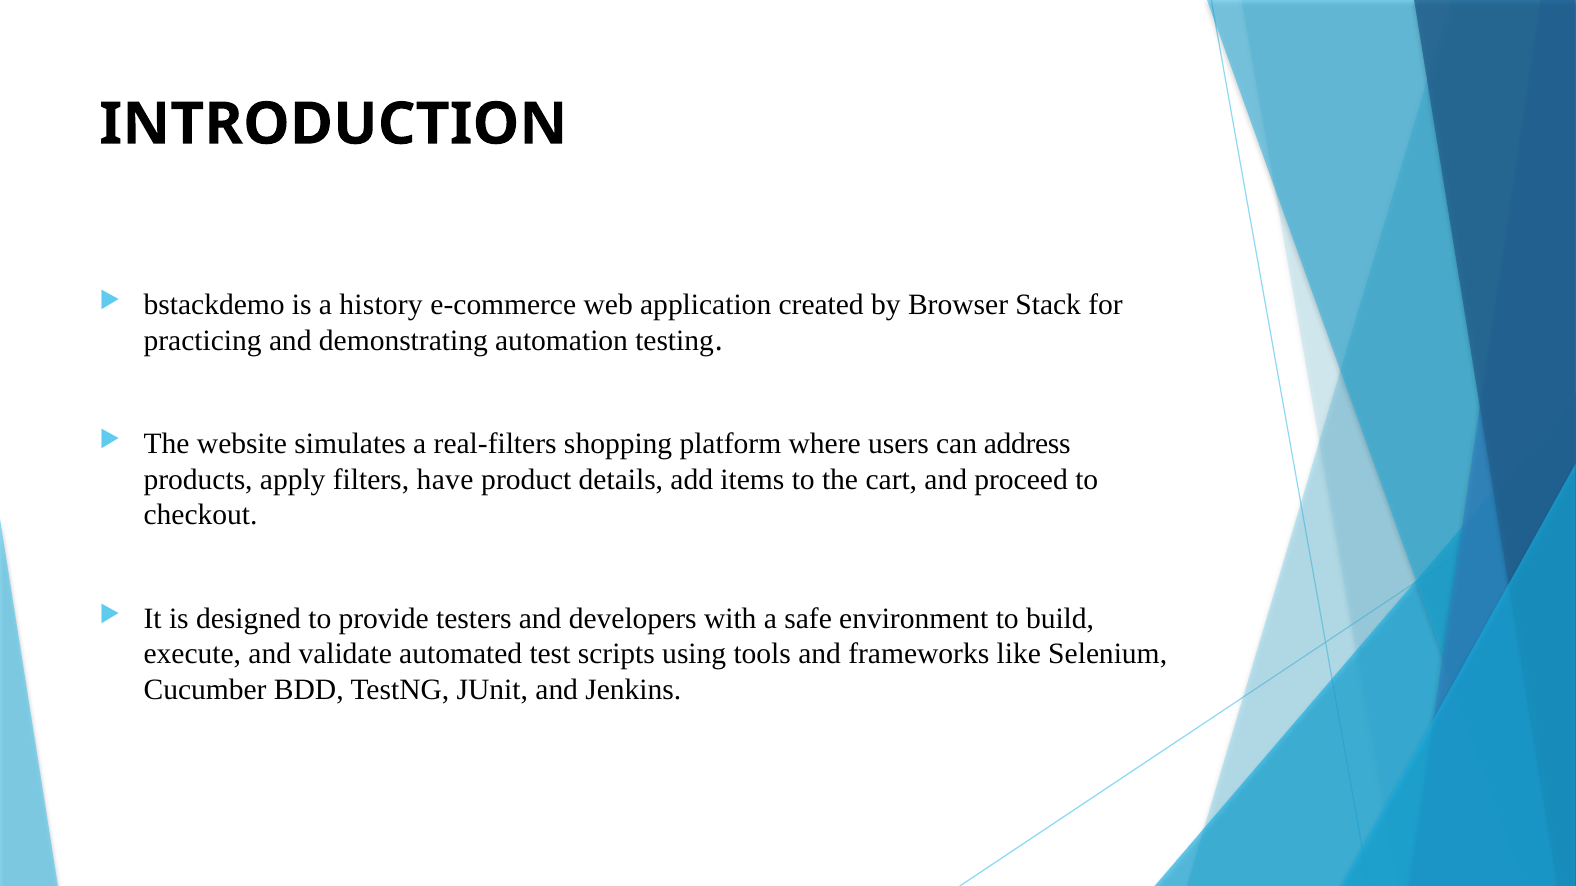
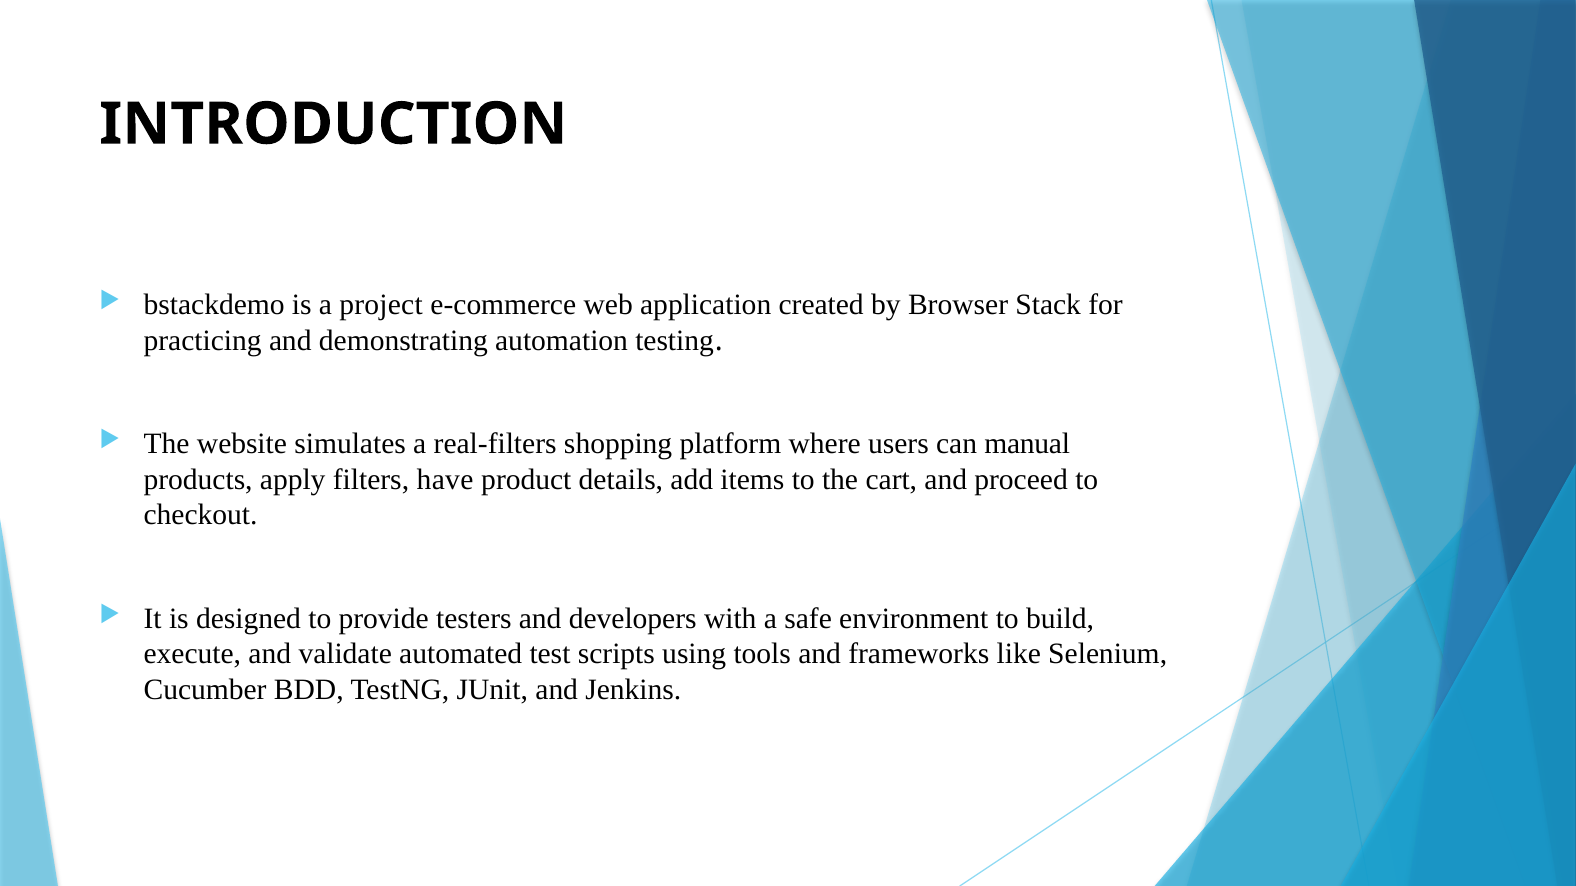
history: history -> project
address: address -> manual
